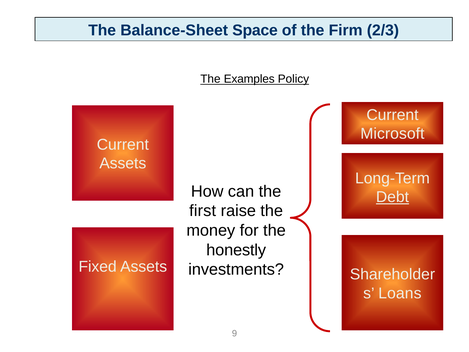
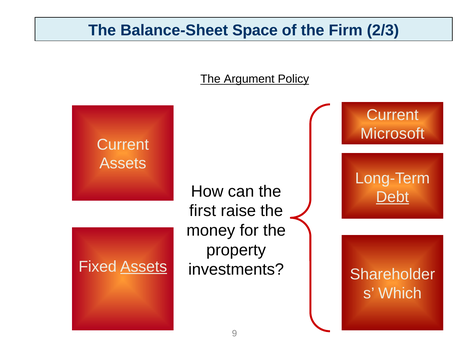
Examples: Examples -> Argument
honestly: honestly -> property
Assets at (144, 266) underline: none -> present
Loans: Loans -> Which
